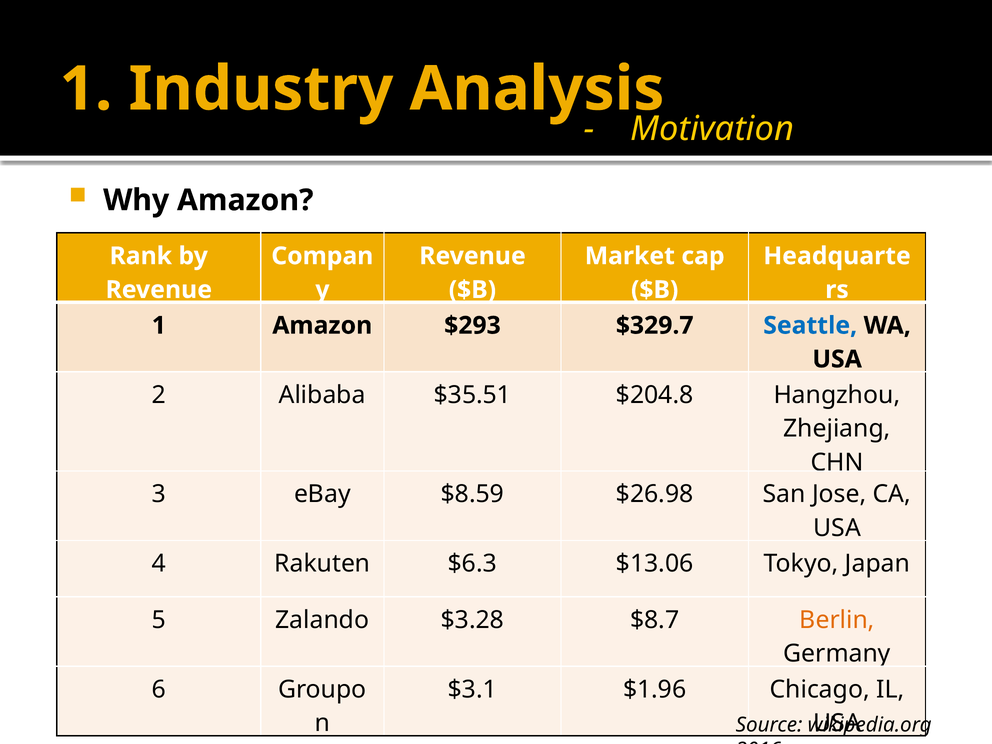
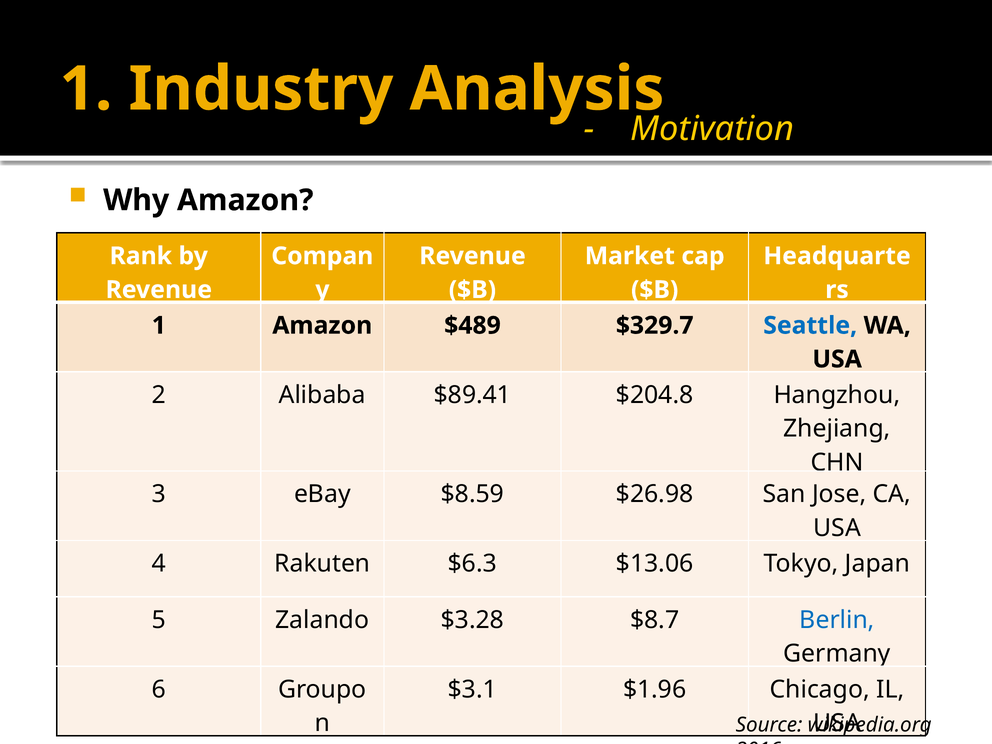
$293: $293 -> $489
$35.51: $35.51 -> $89.41
Berlin colour: orange -> blue
